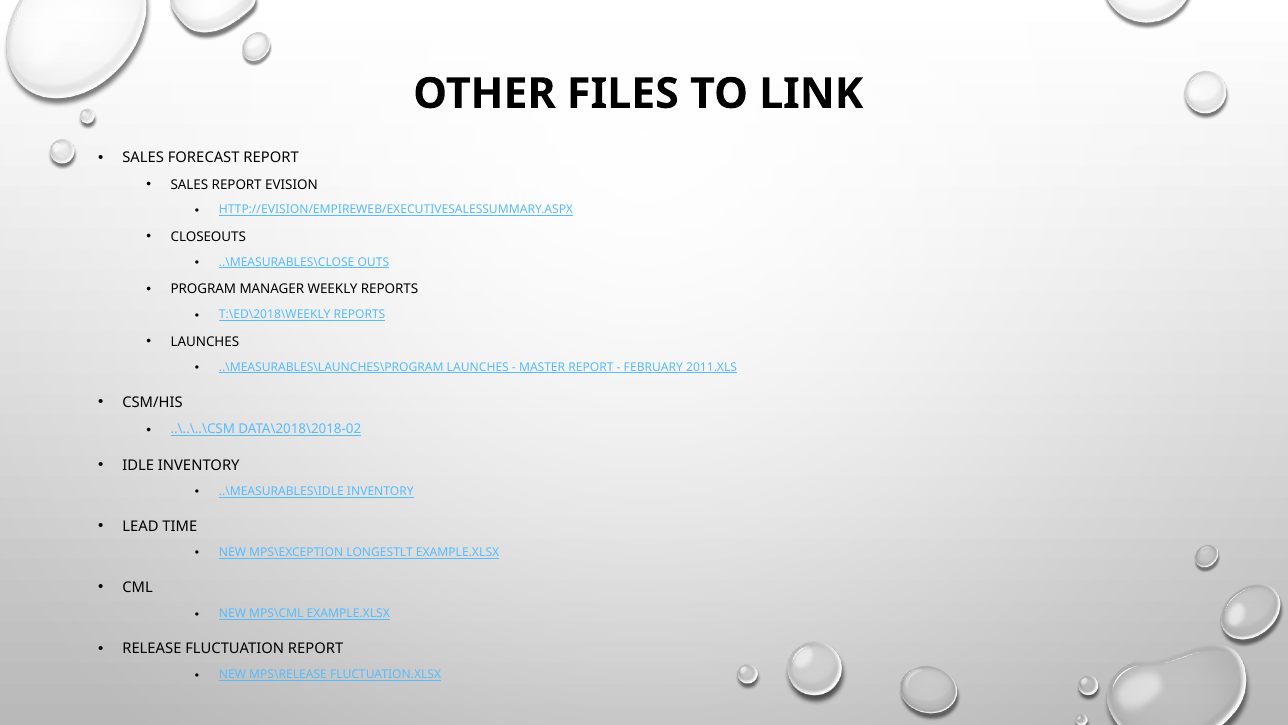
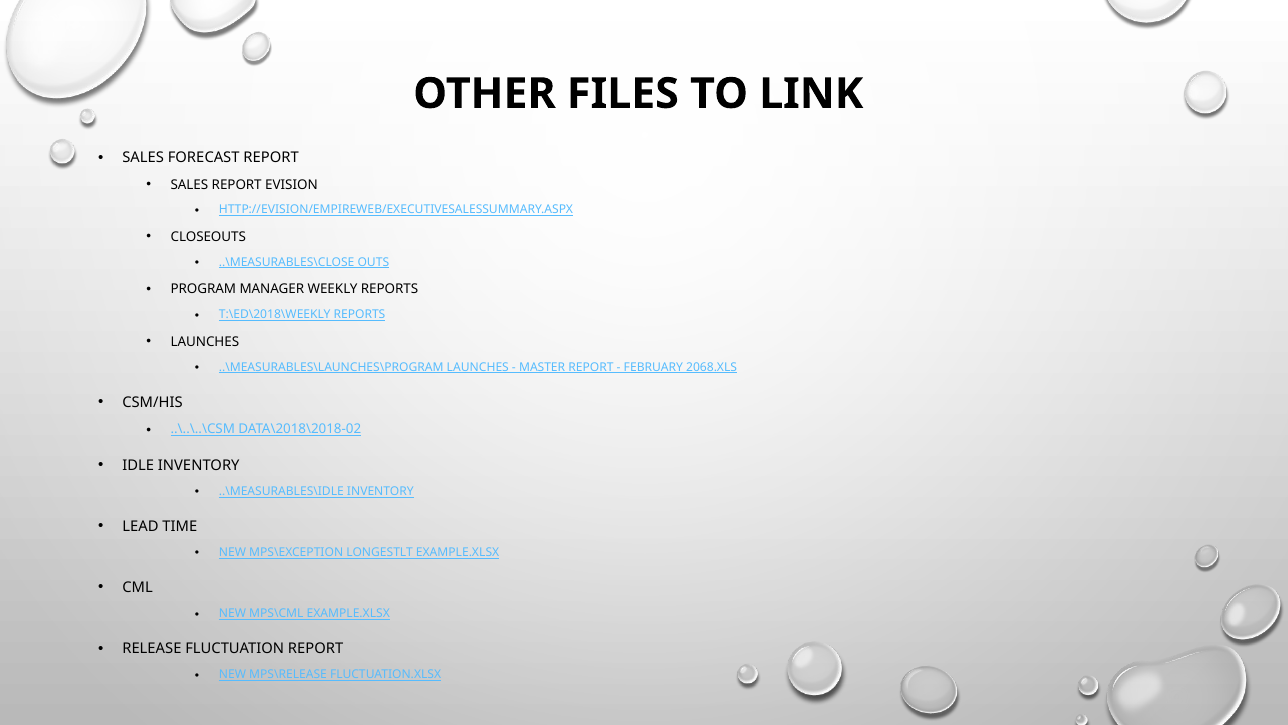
2011.XLS: 2011.XLS -> 2068.XLS
